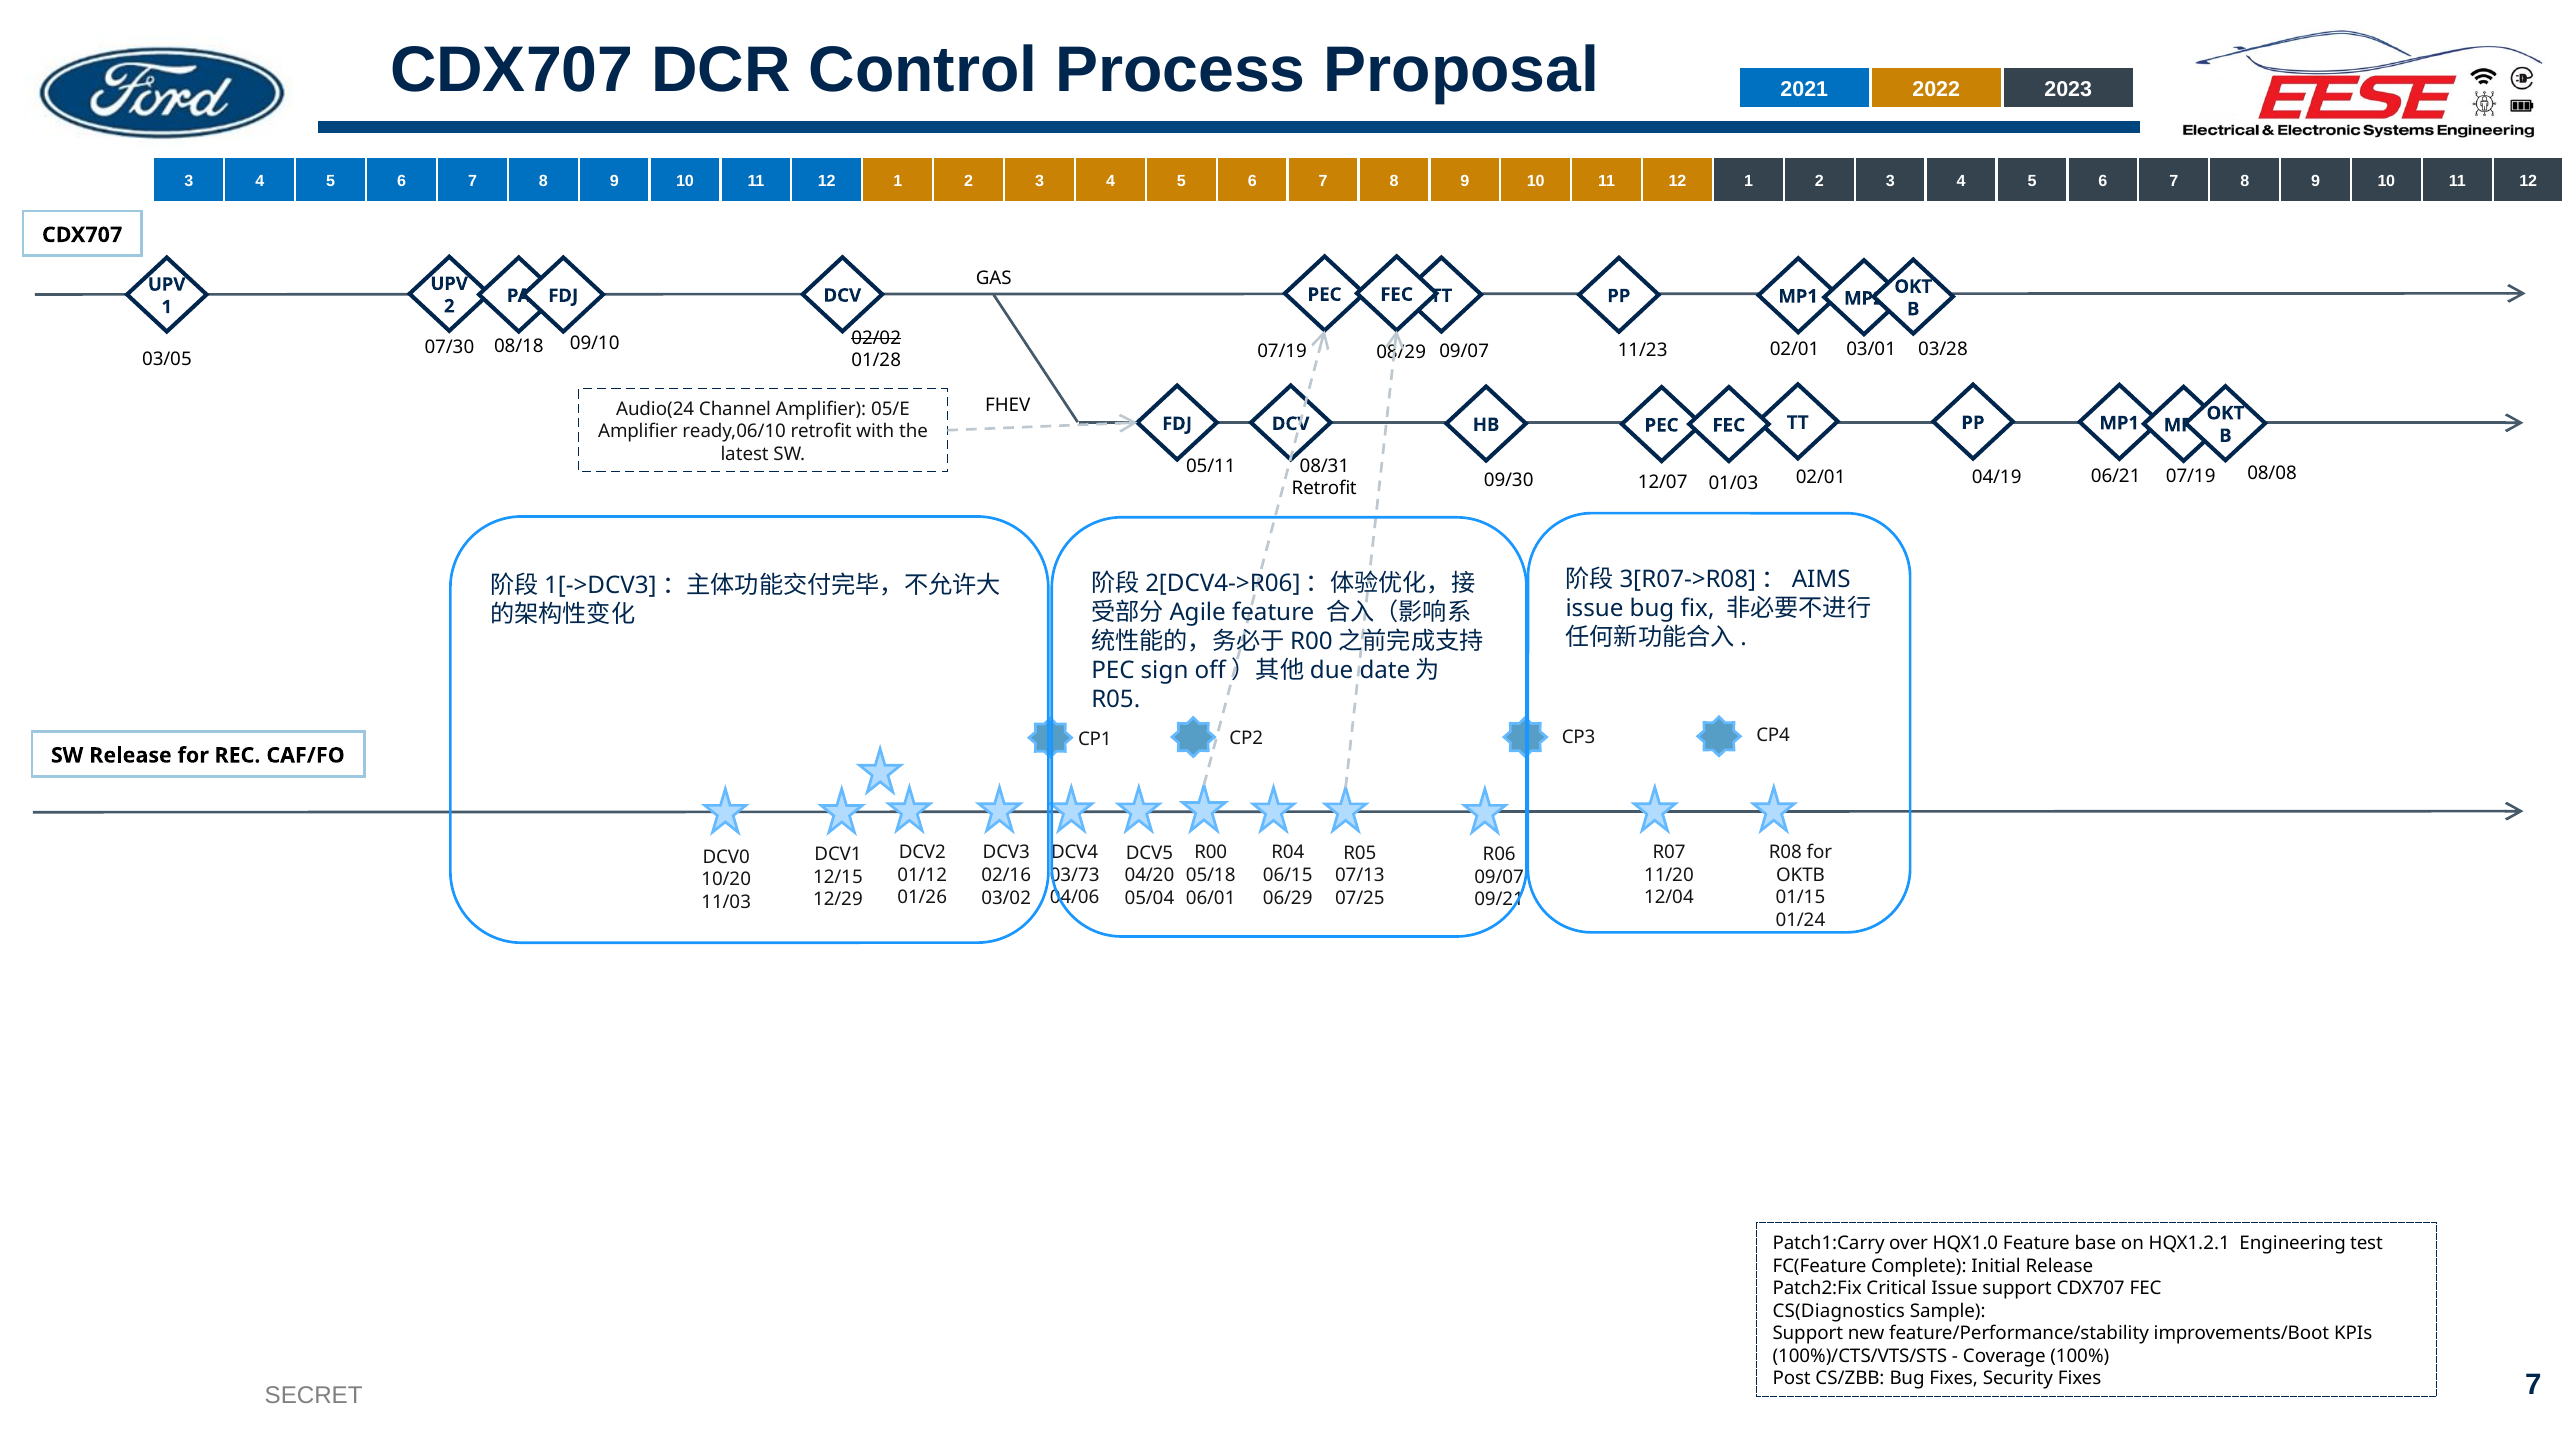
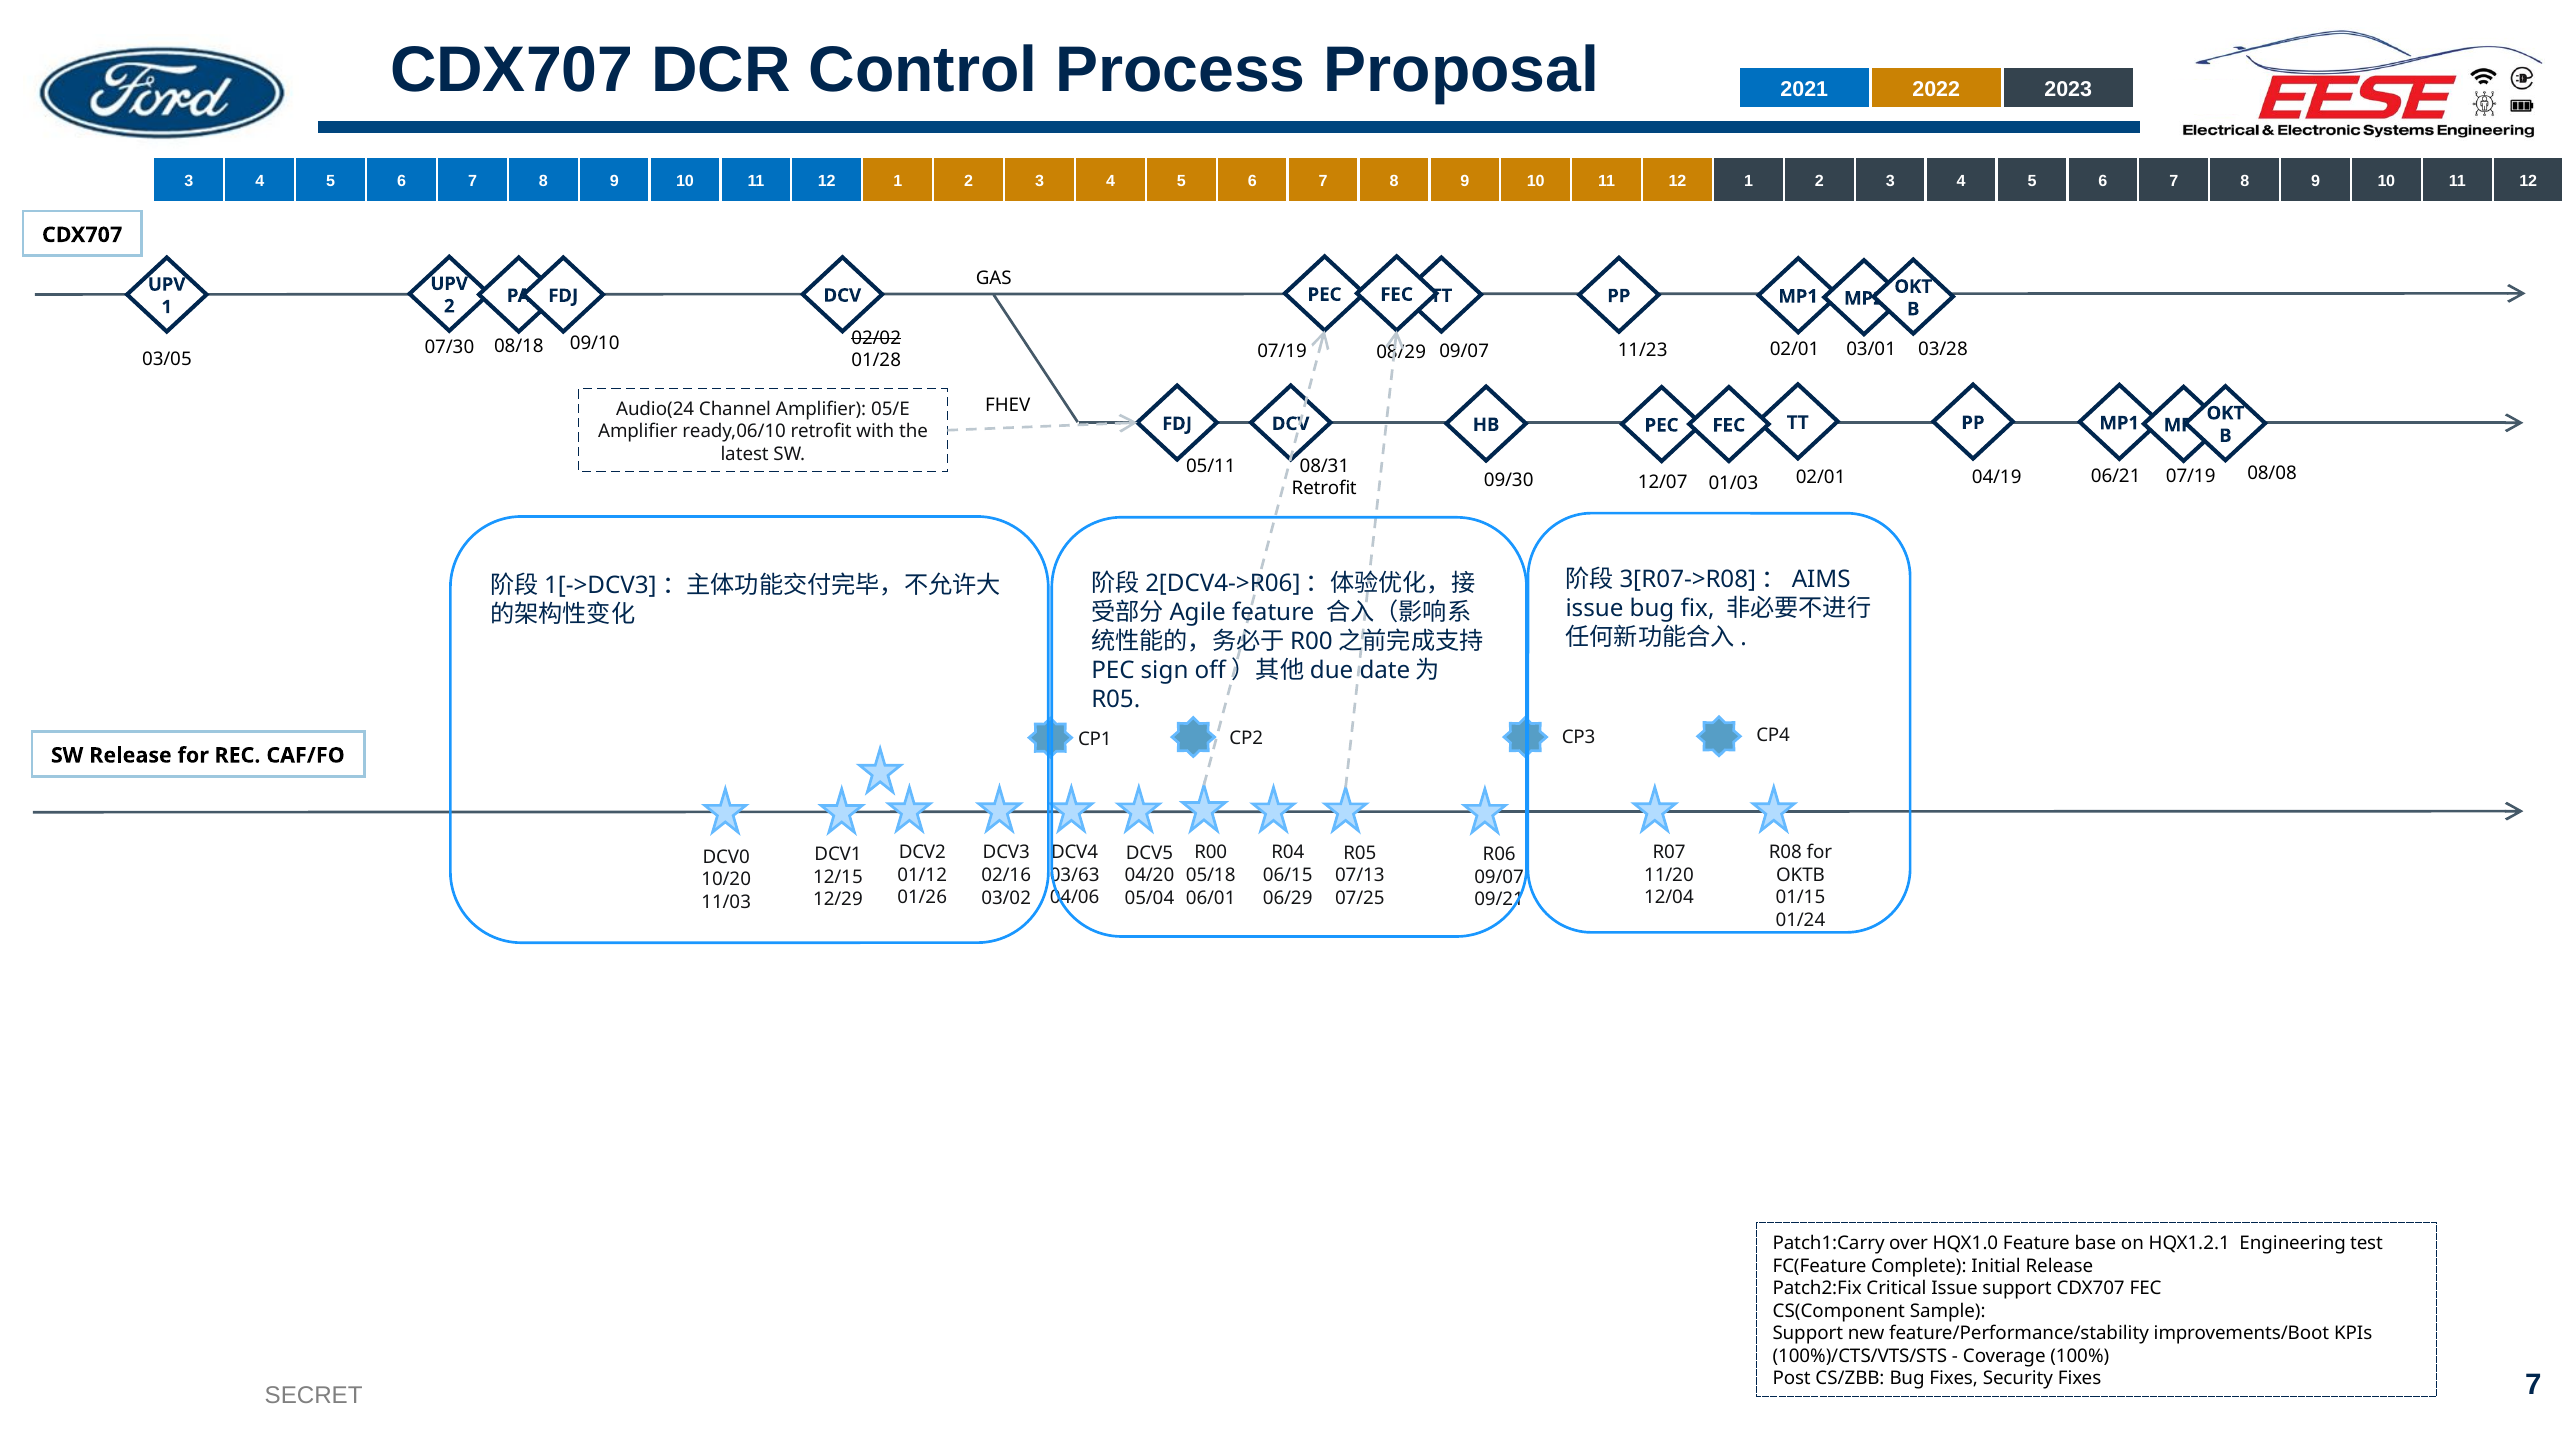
03/73: 03/73 -> 03/63
CS(Diagnostics: CS(Diagnostics -> CS(Component
